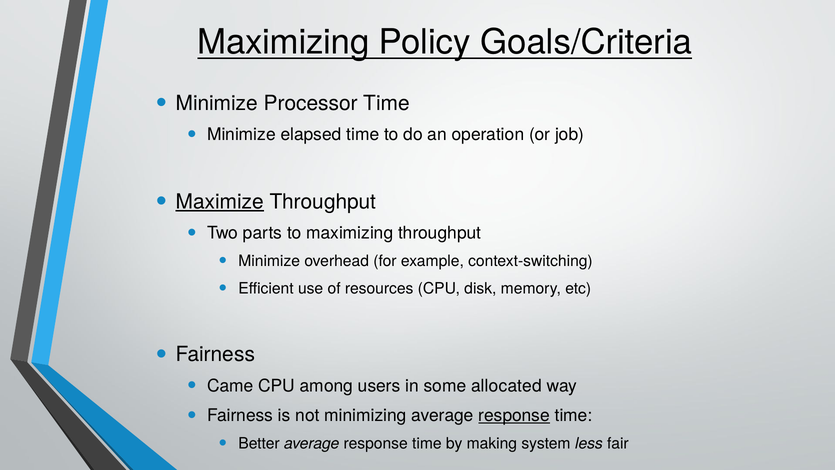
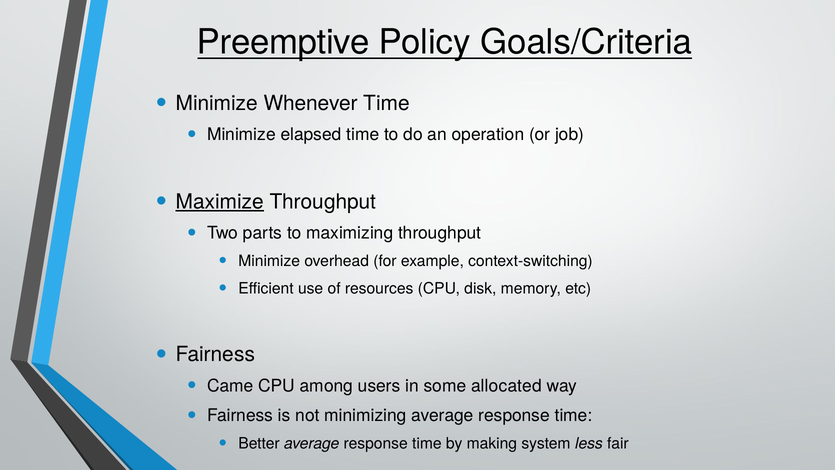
Maximizing at (283, 42): Maximizing -> Preemptive
Processor: Processor -> Whenever
response at (514, 415) underline: present -> none
